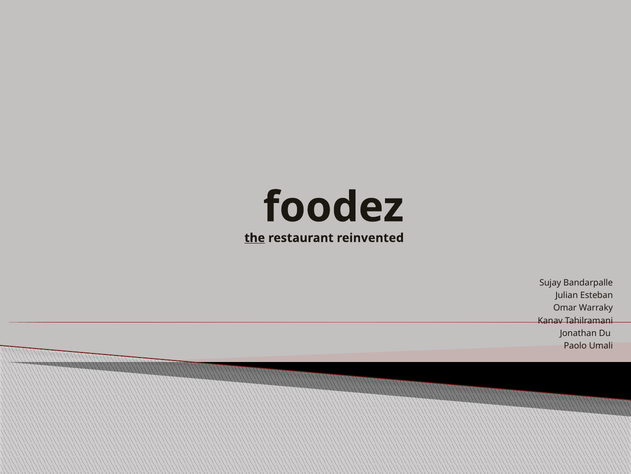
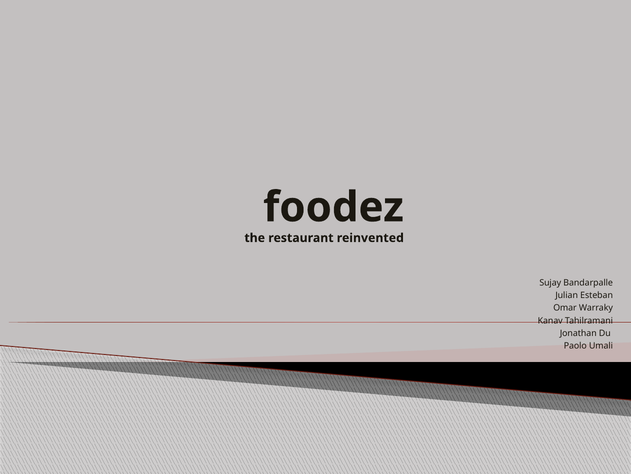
the underline: present -> none
